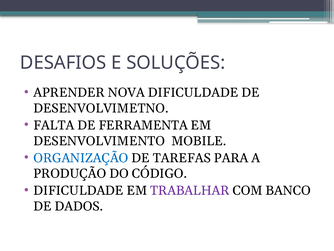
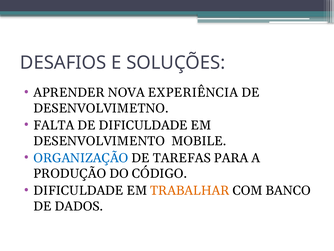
NOVA DIFICULDADE: DIFICULDADE -> EXPERIÊNCIA
DE FERRAMENTA: FERRAMENTA -> DIFICULDADE
TRABALHAR colour: purple -> orange
